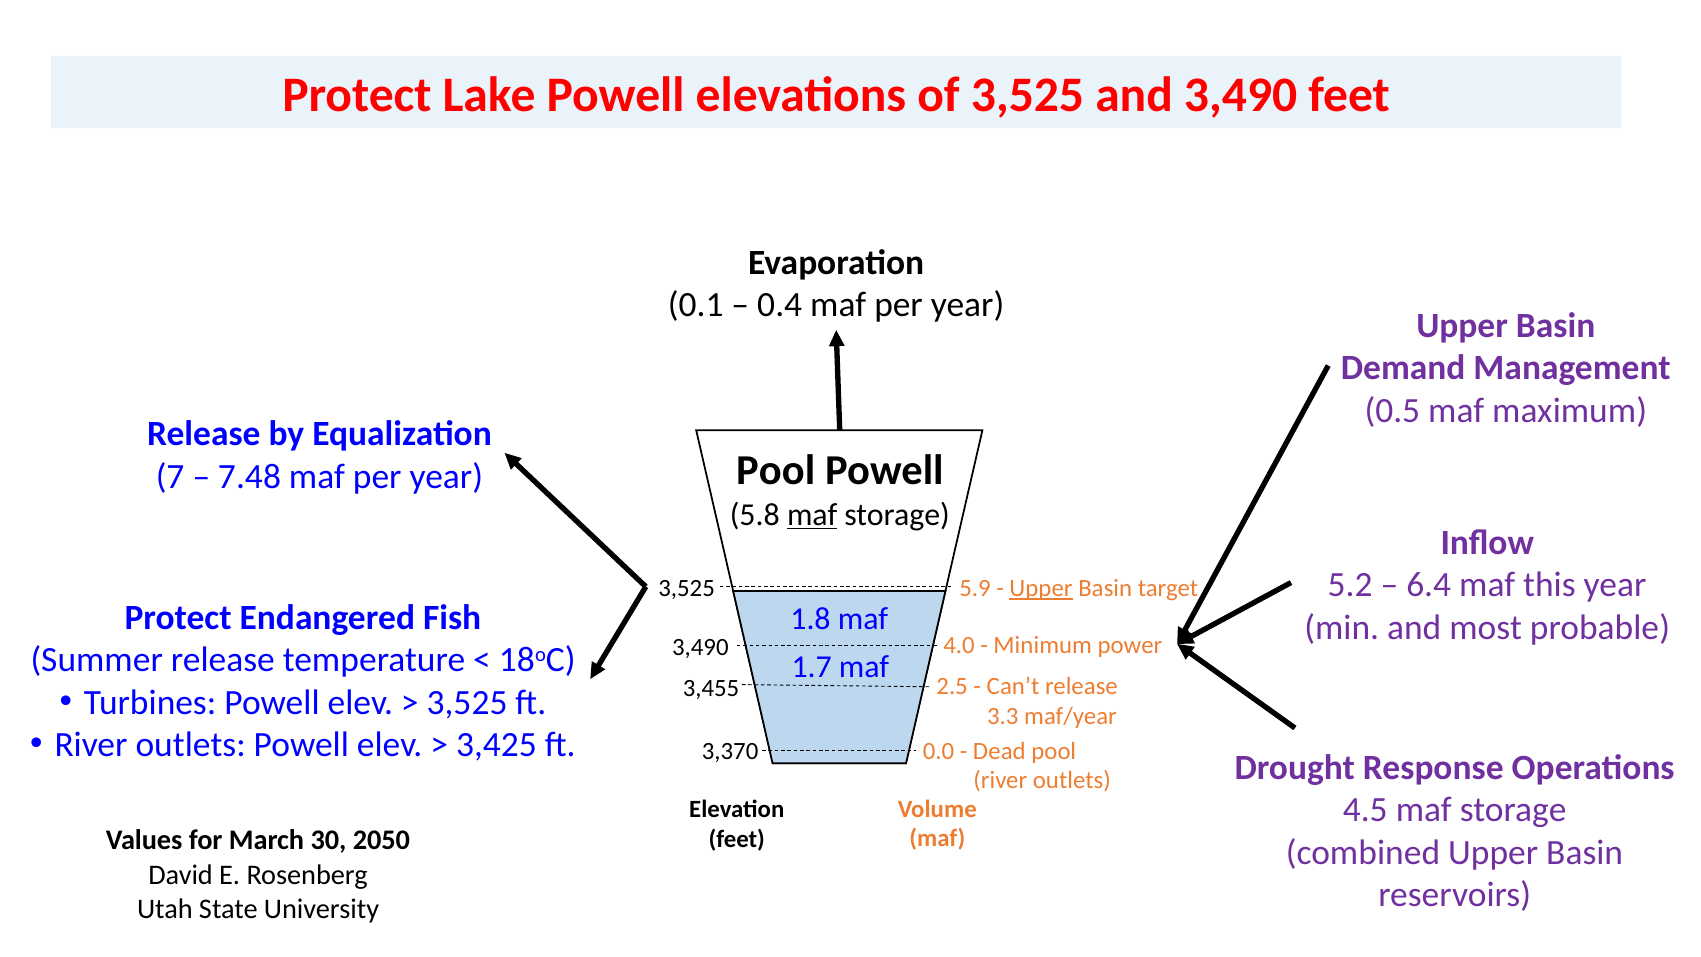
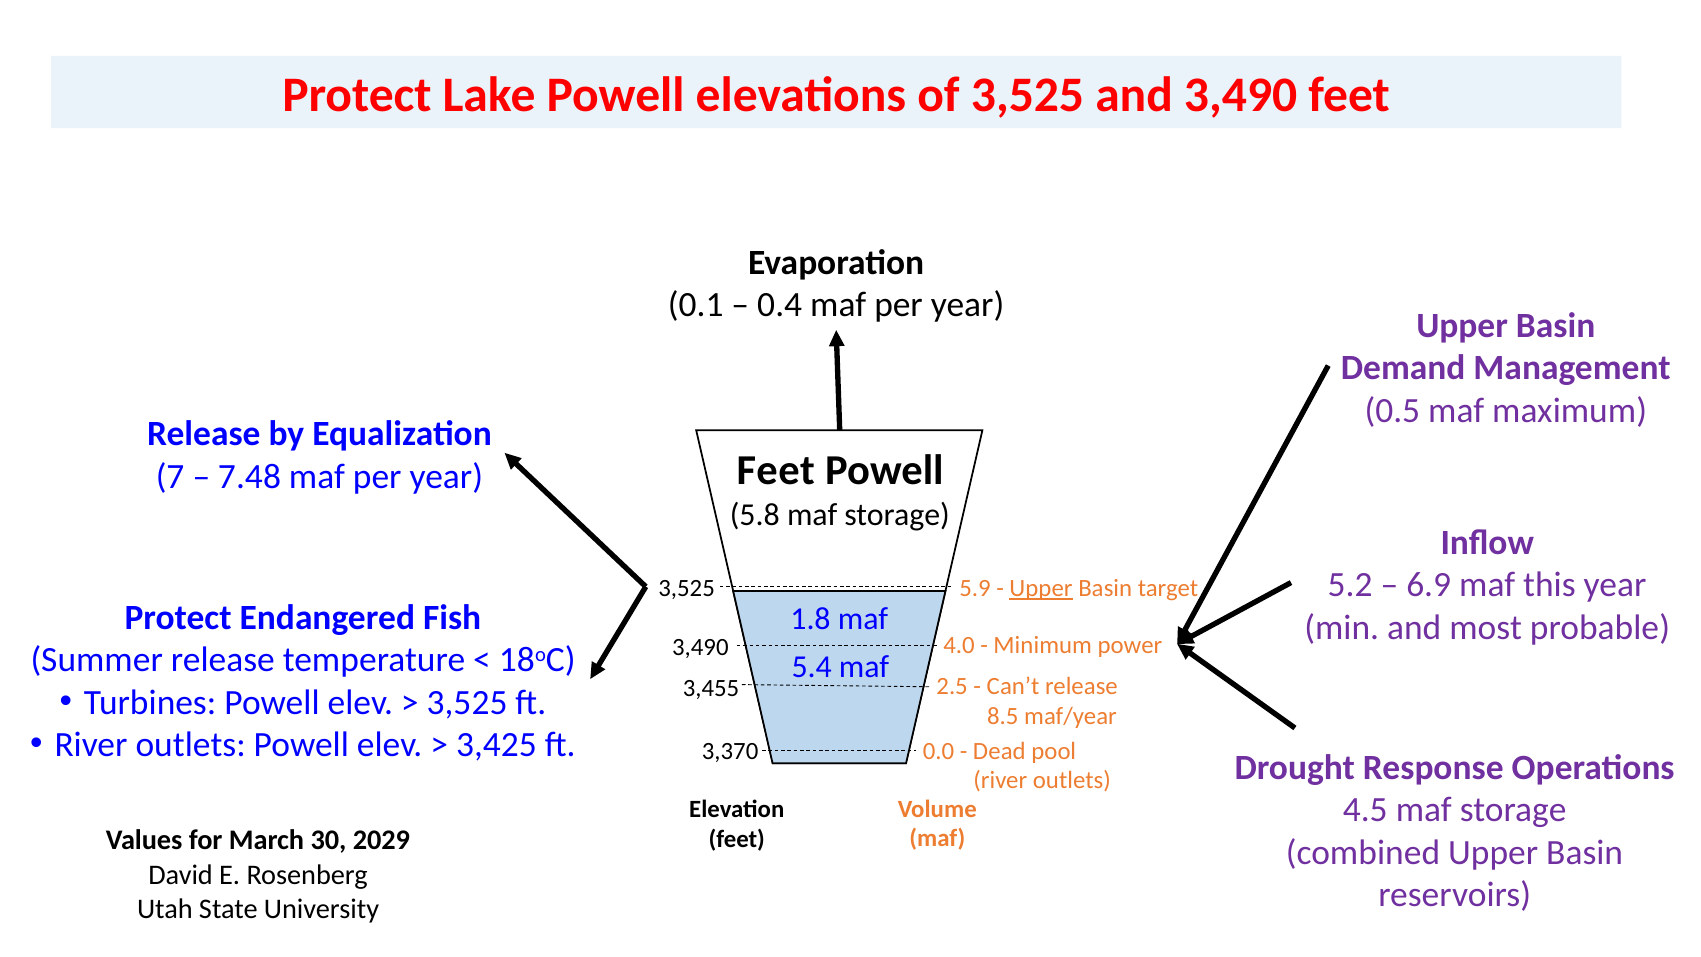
Pool at (776, 471): Pool -> Feet
maf at (812, 515) underline: present -> none
6.4: 6.4 -> 6.9
1.7: 1.7 -> 5.4
3.3: 3.3 -> 8.5
2050: 2050 -> 2029
